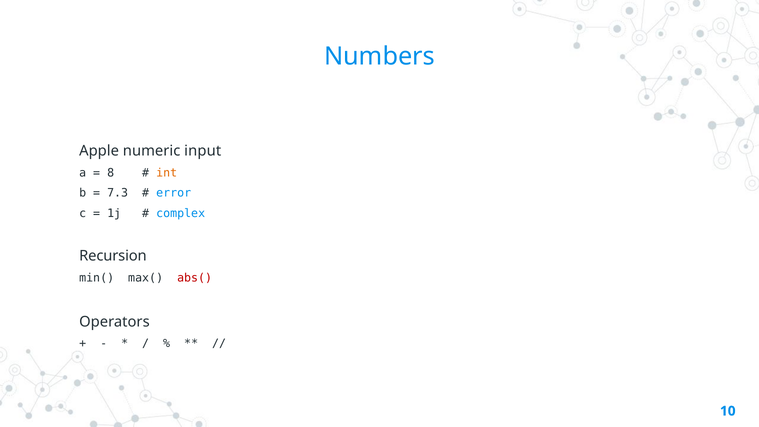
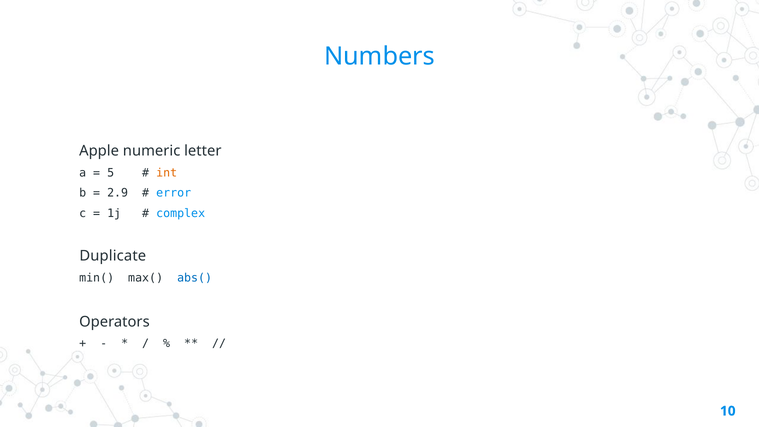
input: input -> letter
8: 8 -> 5
7.3: 7.3 -> 2.9
Recursion: Recursion -> Duplicate
abs( colour: red -> blue
